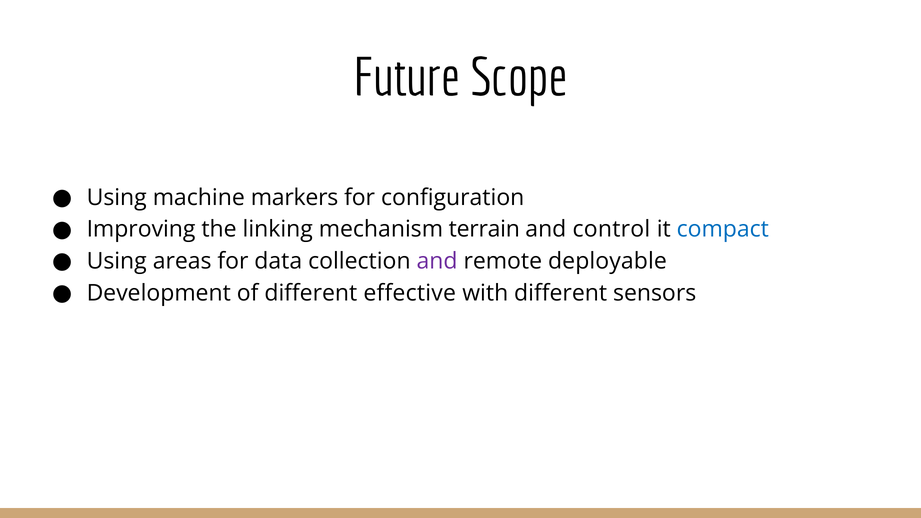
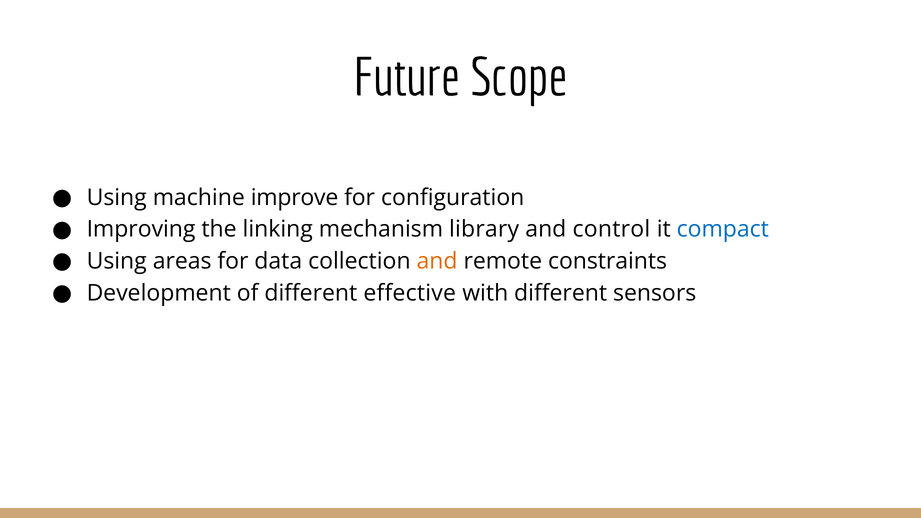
markers: markers -> improve
terrain: terrain -> library
and at (437, 261) colour: purple -> orange
deployable: deployable -> constraints
